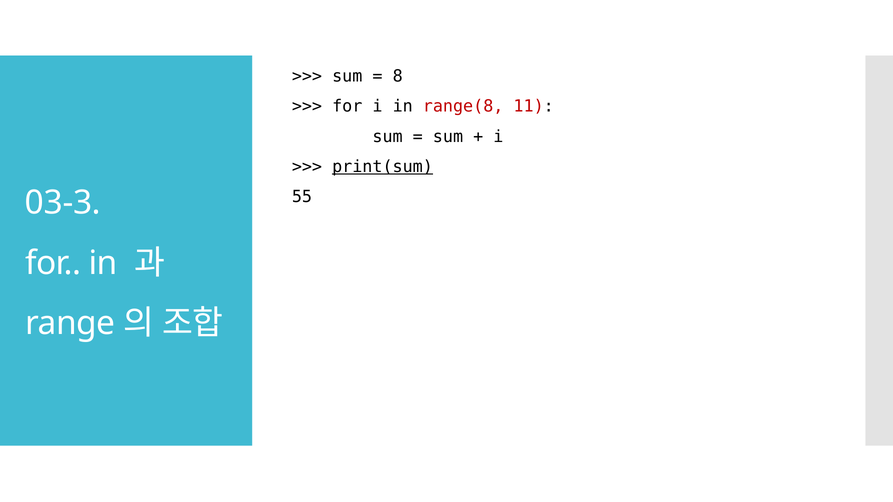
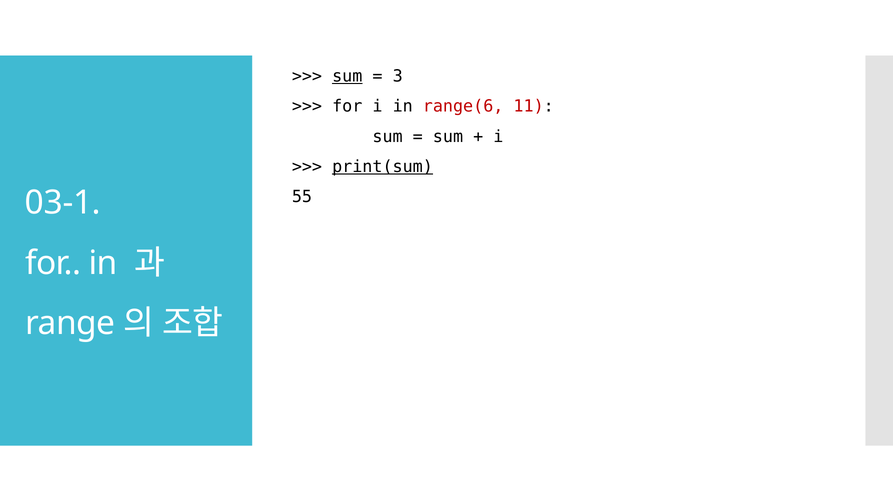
sum at (347, 76) underline: none -> present
8: 8 -> 3
range(8: range(8 -> range(6
03-3: 03-3 -> 03-1
